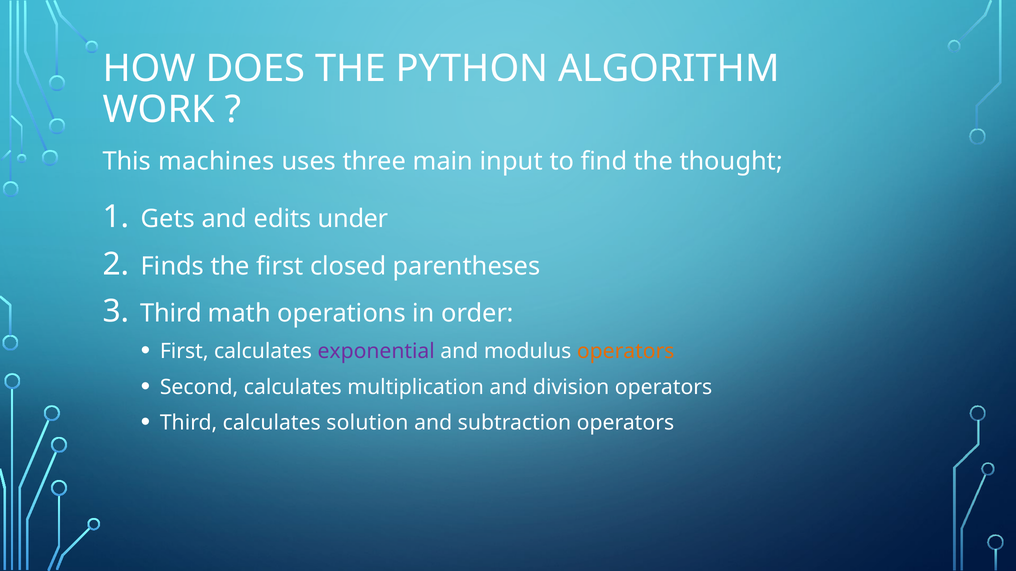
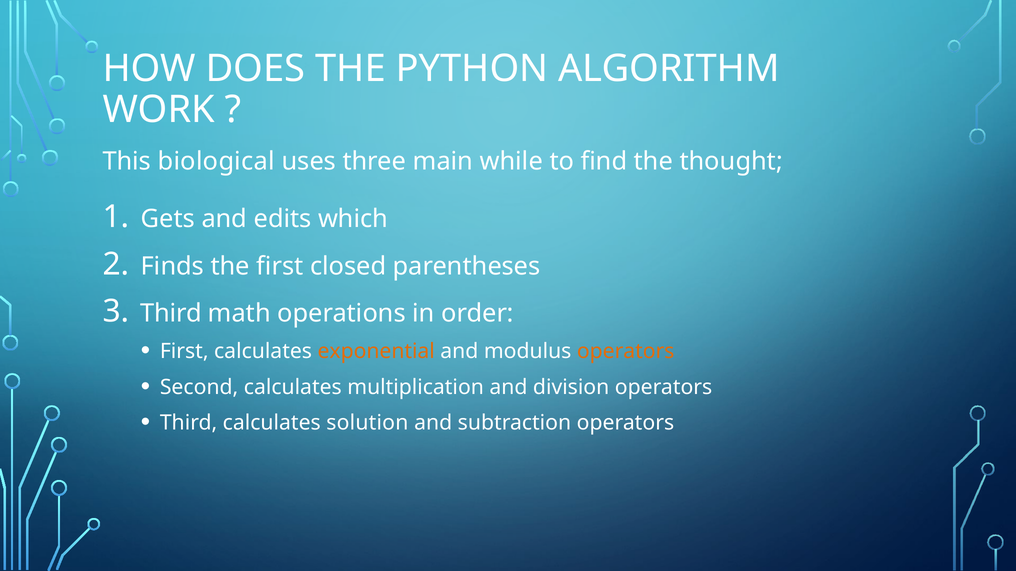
machines: machines -> biological
input: input -> while
under: under -> which
exponential colour: purple -> orange
